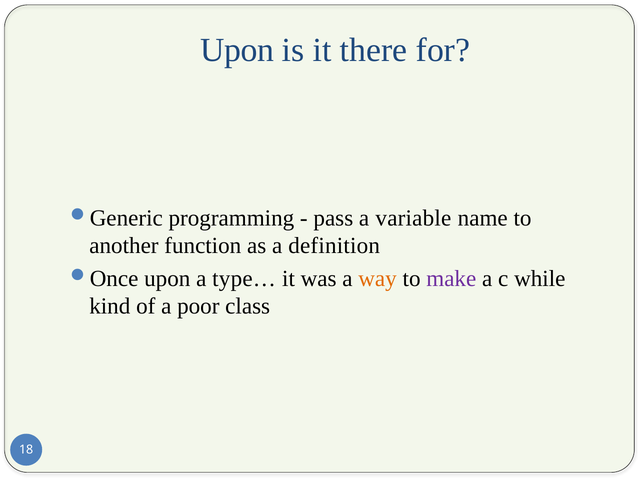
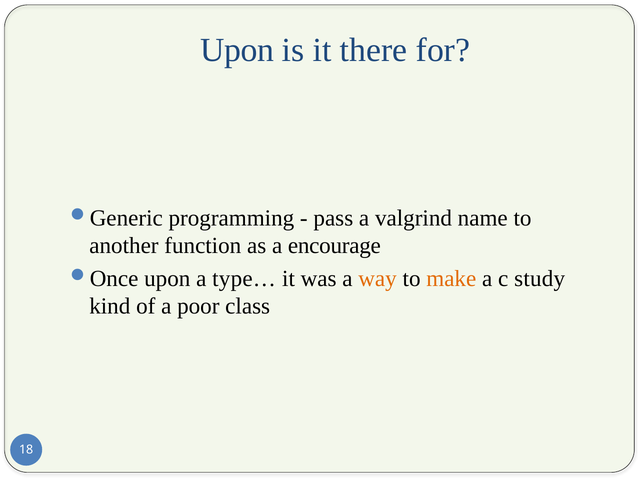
variable: variable -> valgrind
definition: definition -> encourage
make colour: purple -> orange
while: while -> study
